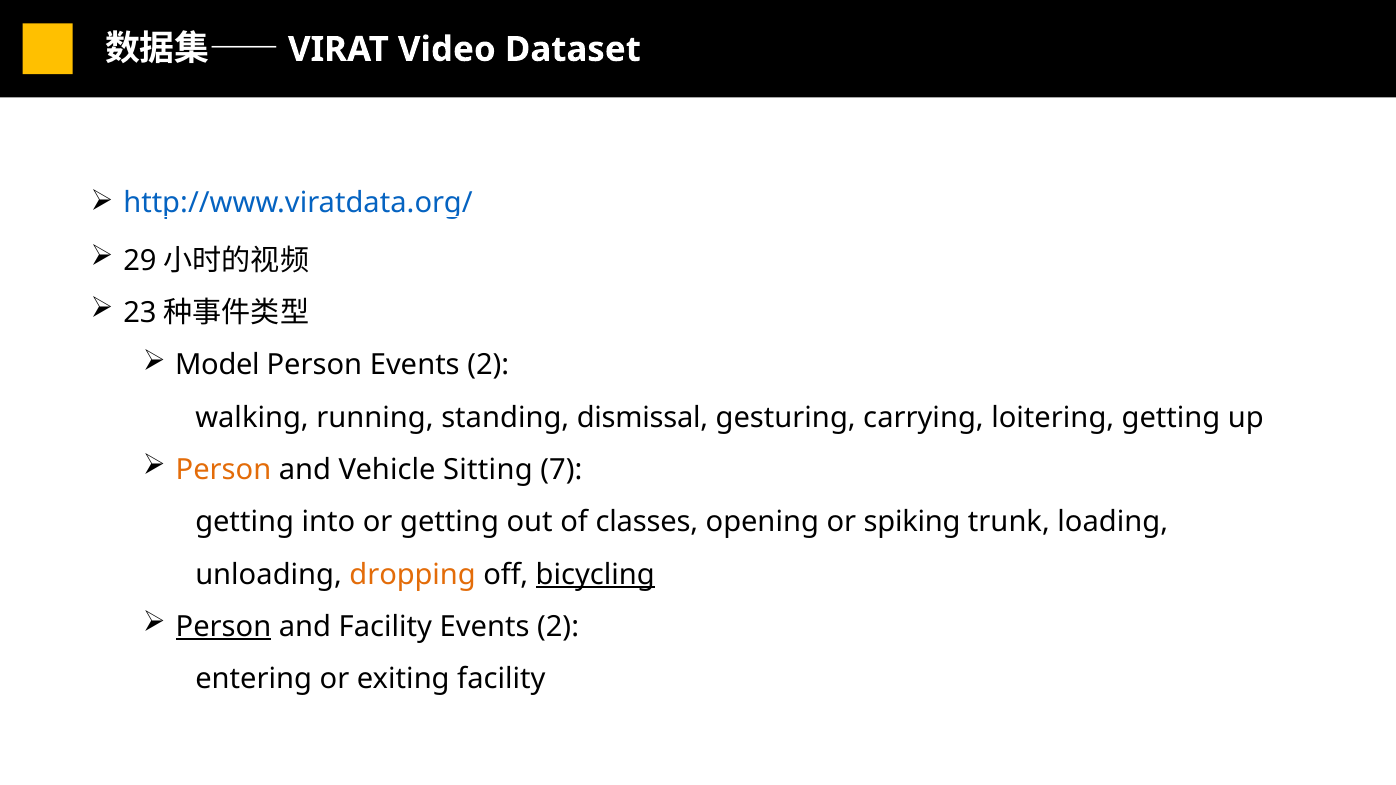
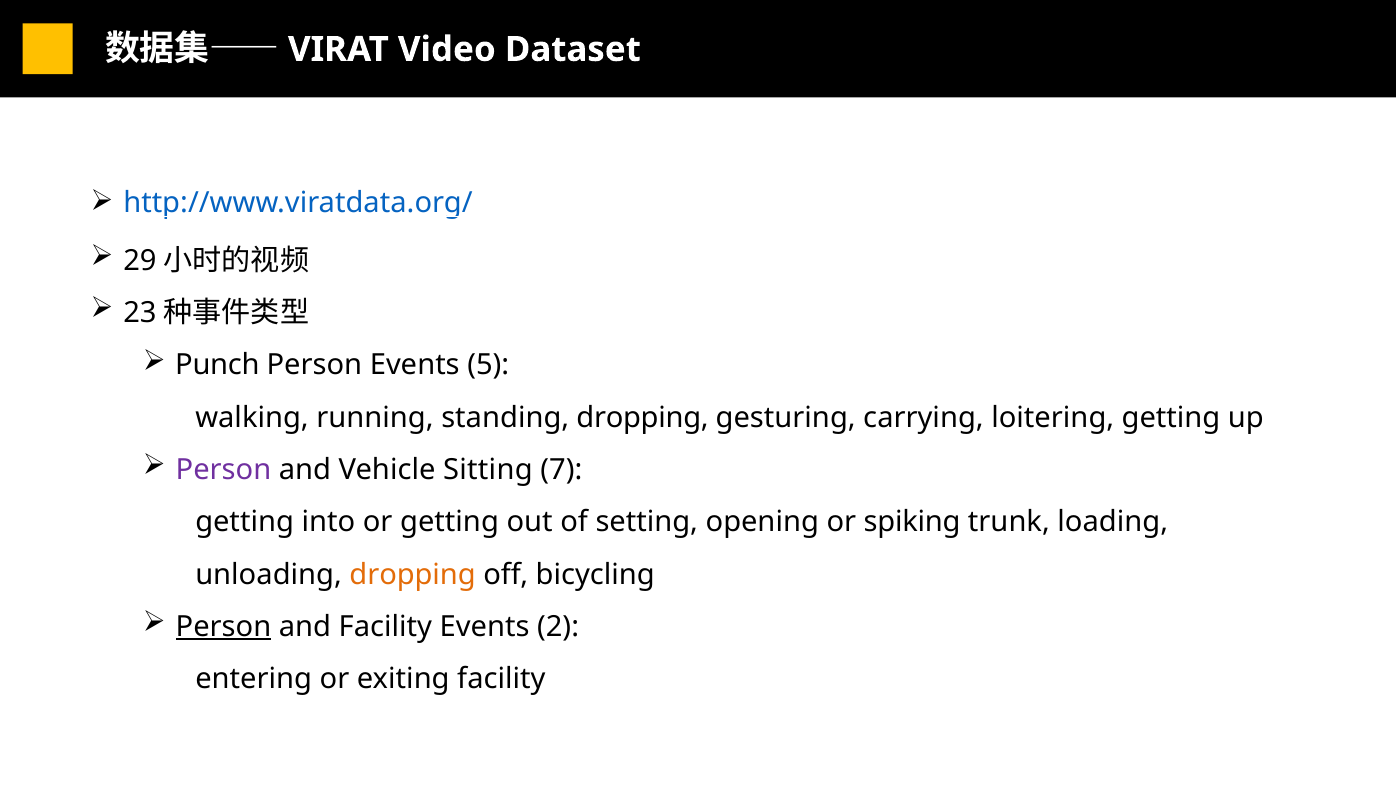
Model: Model -> Punch
Person Events 2: 2 -> 5
standing dismissal: dismissal -> dropping
Person at (223, 470) colour: orange -> purple
classes: classes -> setting
bicycling underline: present -> none
